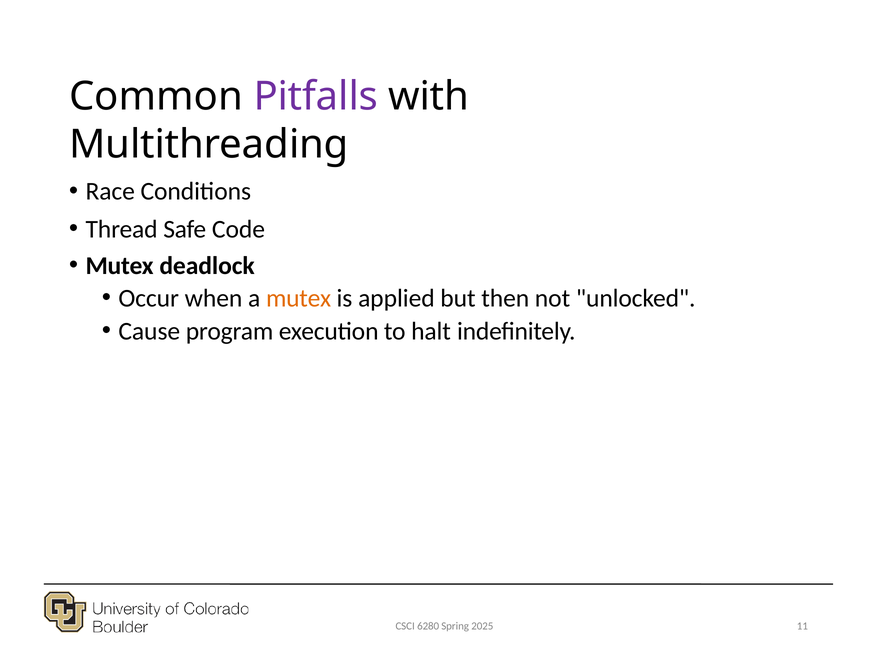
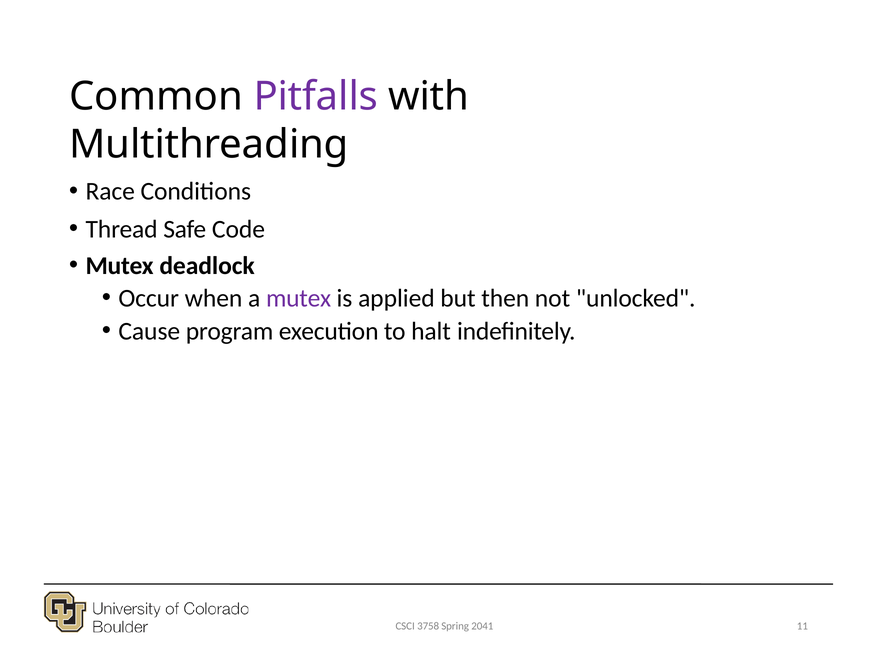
mutex at (299, 299) colour: orange -> purple
6280: 6280 -> 3758
2025: 2025 -> 2041
